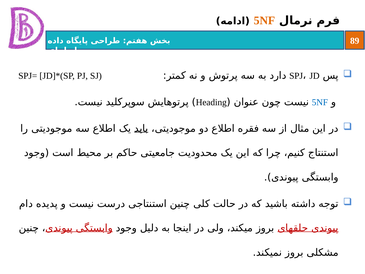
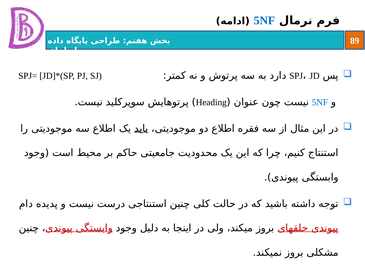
5NF at (264, 21) colour: orange -> blue
